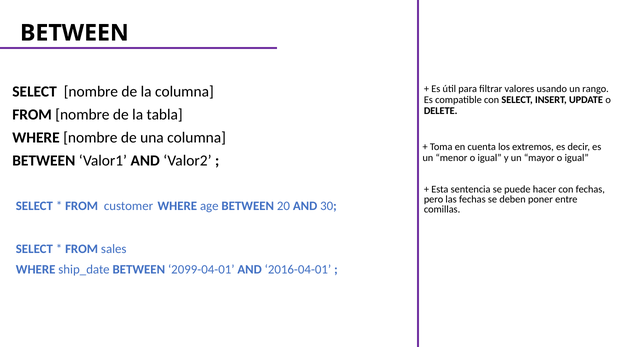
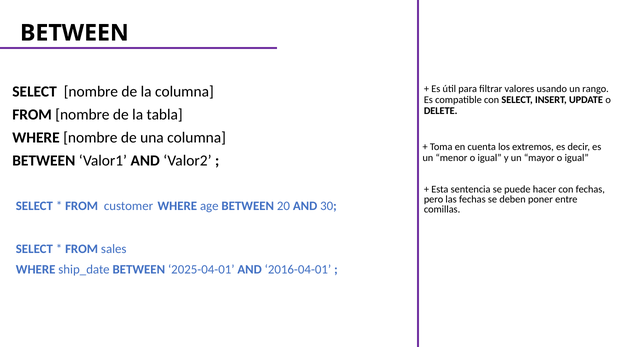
2099-04-01: 2099-04-01 -> 2025-04-01
